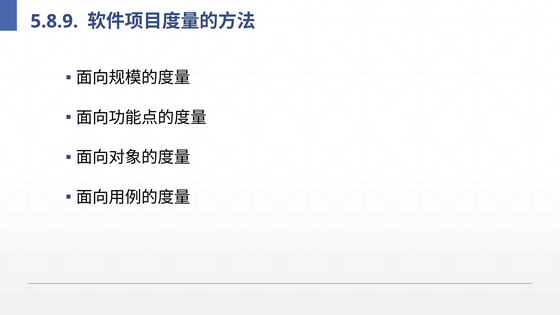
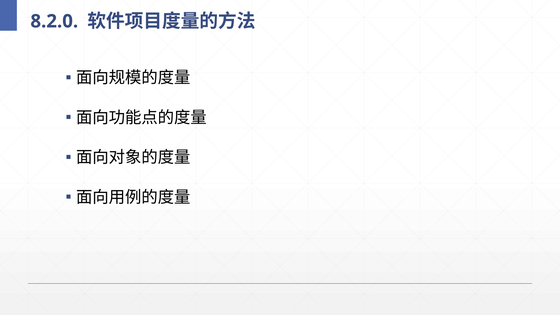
5.8.9: 5.8.9 -> 8.2.0
